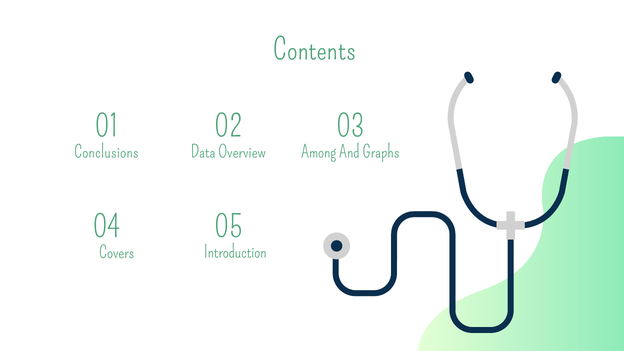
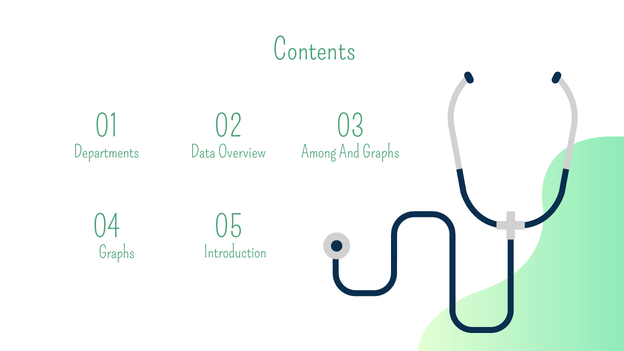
Conclusions: Conclusions -> Departments
Covers at (117, 252): Covers -> Graphs
